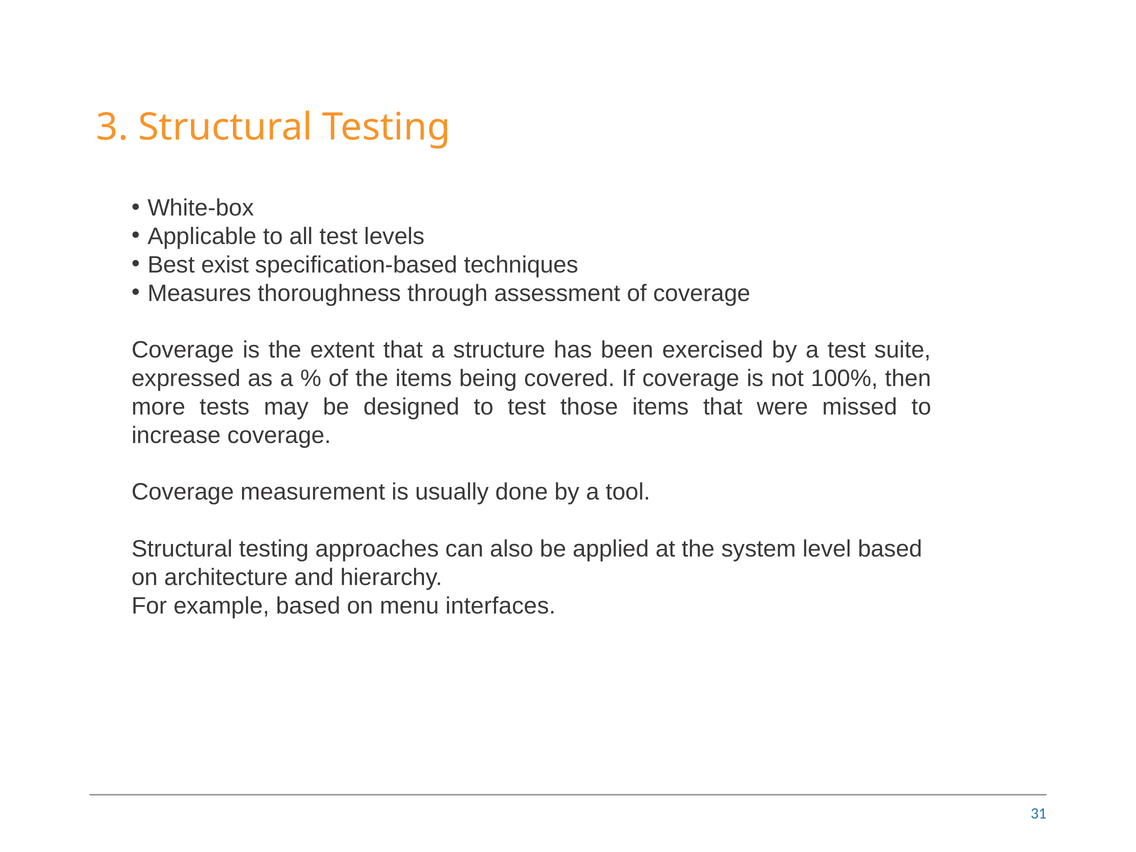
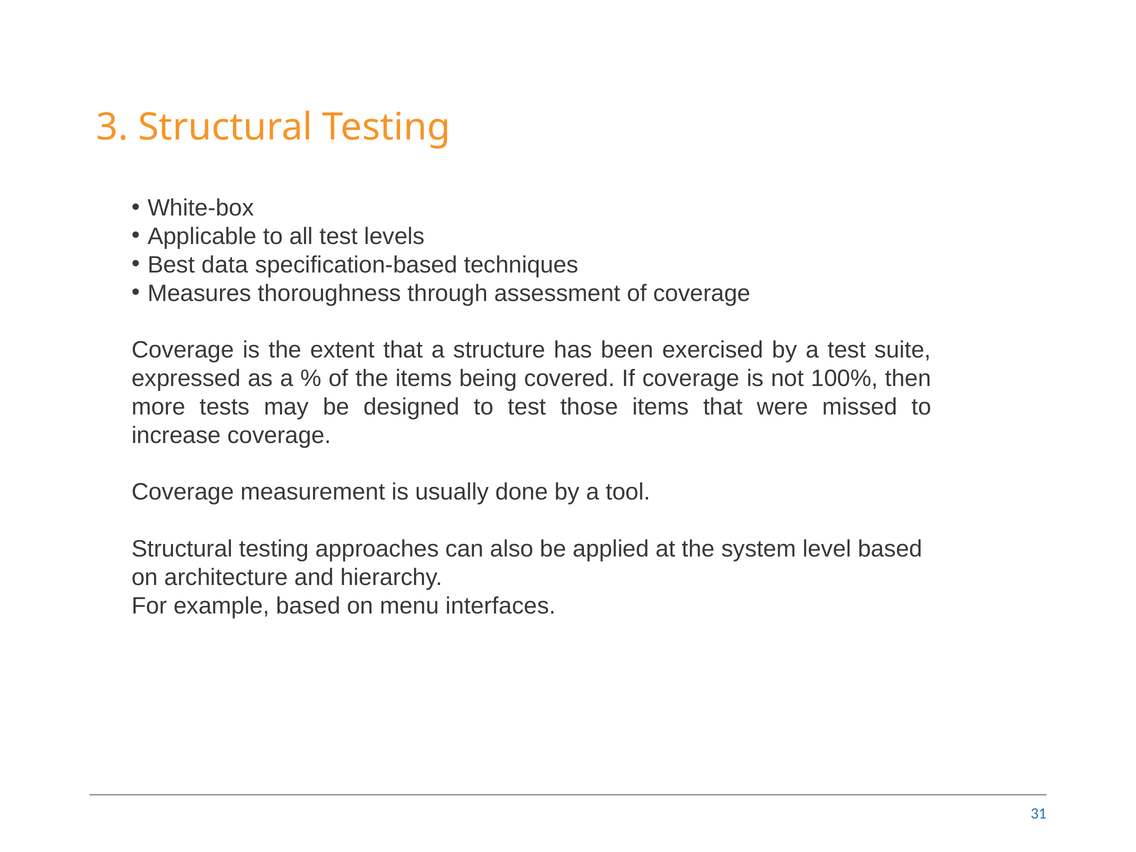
exist: exist -> data
